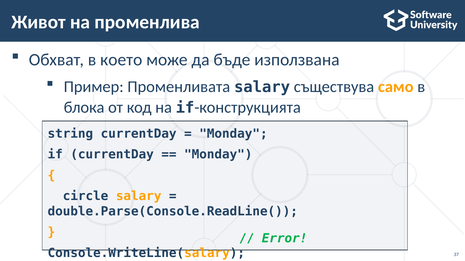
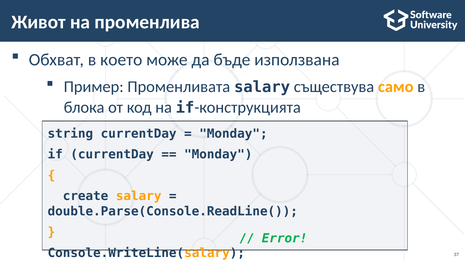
circle: circle -> create
